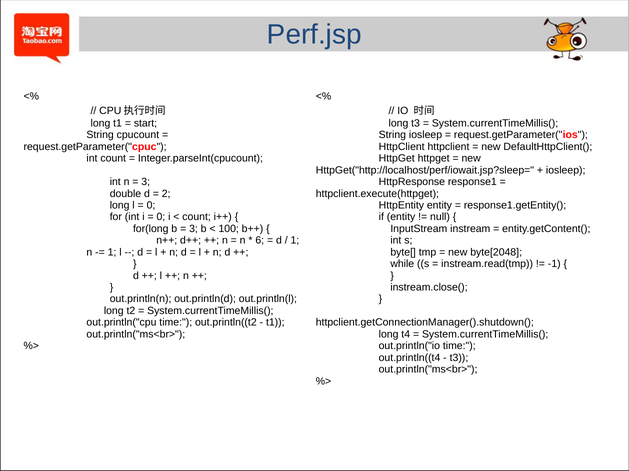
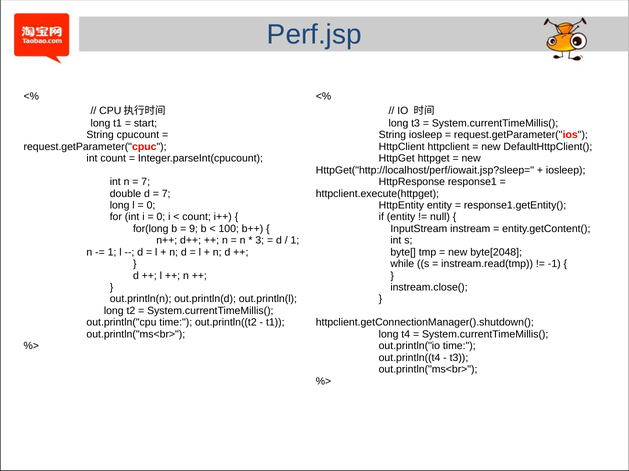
3 at (146, 182): 3 -> 7
2 at (166, 194): 2 -> 7
3 at (194, 229): 3 -> 9
6: 6 -> 3
